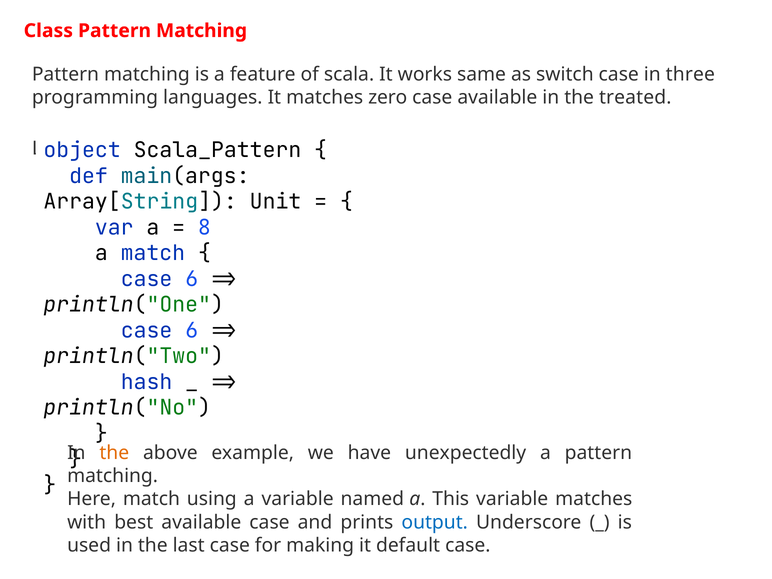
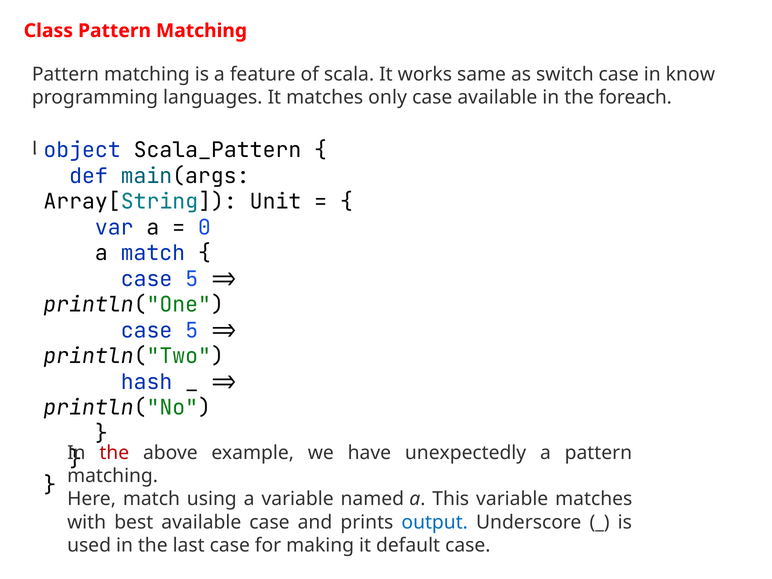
three: three -> know
zero: zero -> only
treated: treated -> foreach
8: 8 -> 0
6 at (192, 279): 6 -> 5
6 at (192, 331): 6 -> 5
the at (114, 453) colour: orange -> red
